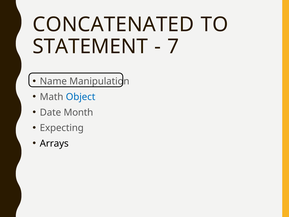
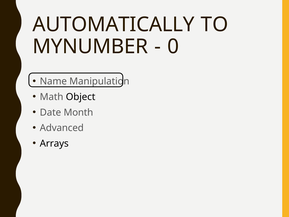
CONCATENATED: CONCATENATED -> AUTOMATICALLY
STATEMENT: STATEMENT -> MYNUMBER
7: 7 -> 0
Object colour: blue -> black
Expecting: Expecting -> Advanced
